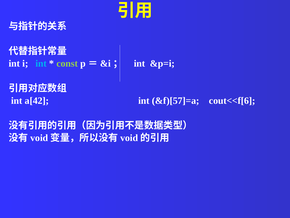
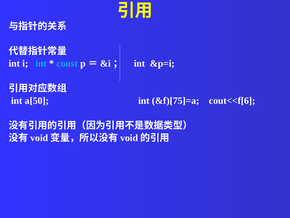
const colour: light green -> light blue
a[42: a[42 -> a[50
&f)[57]=a: &f)[57]=a -> &f)[75]=a
